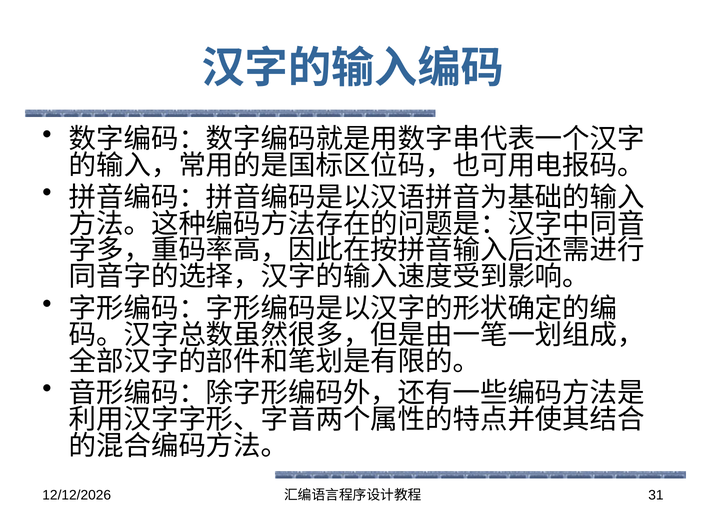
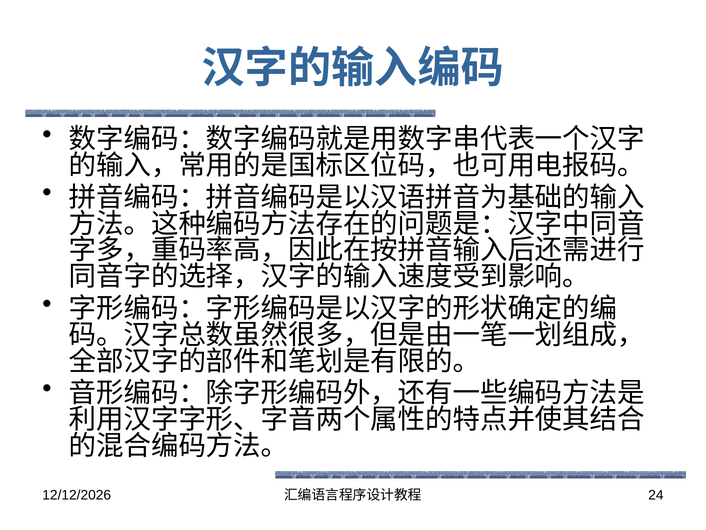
31: 31 -> 24
